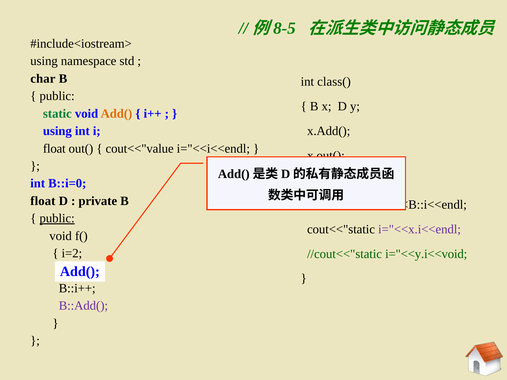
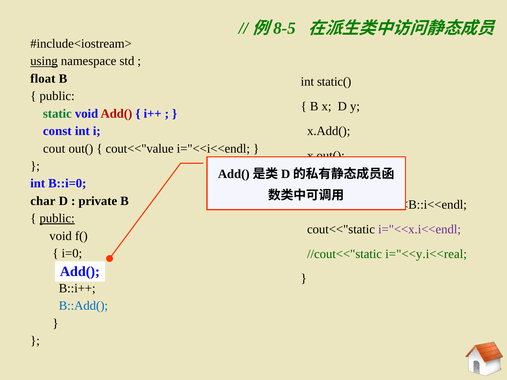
using at (44, 61) underline: none -> present
char: char -> float
class(: class( -> static(
Add( at (116, 114) colour: orange -> red
using at (57, 131): using -> const
float at (54, 149): float -> cout
float at (43, 201): float -> char
i=2: i=2 -> i=0
i="<<y.i<<void: i="<<y.i<<void -> i="<<y.i<<real
B::Add( colour: purple -> blue
